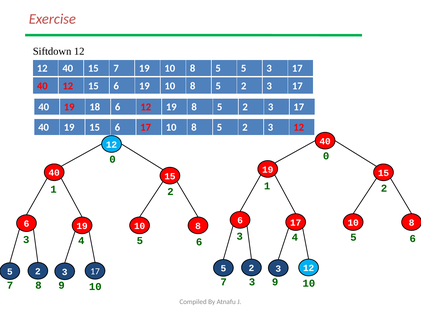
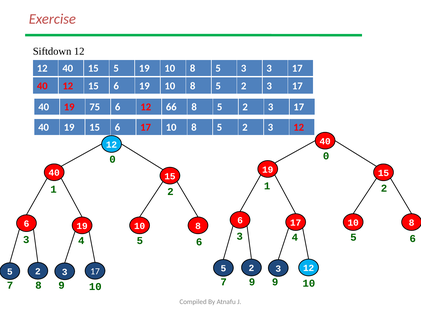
15 7: 7 -> 5
5 5: 5 -> 3
18: 18 -> 75
12 19: 19 -> 66
7 3: 3 -> 9
